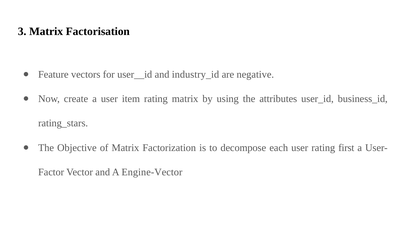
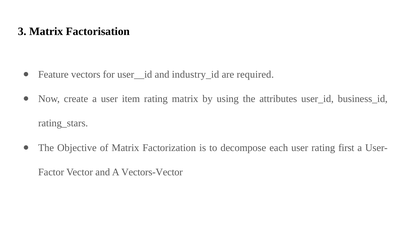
negative: negative -> required
Engine-Vector: Engine-Vector -> Vectors-Vector
